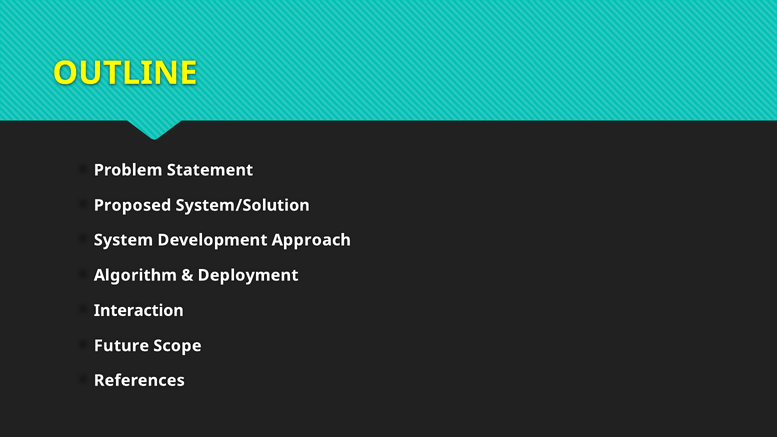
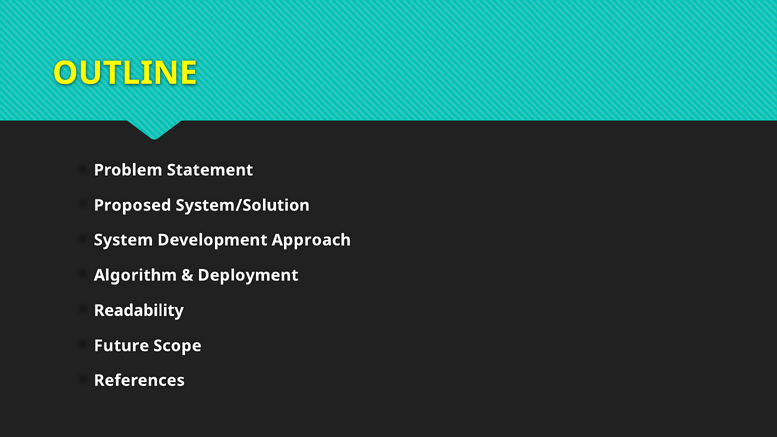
Interaction: Interaction -> Readability
